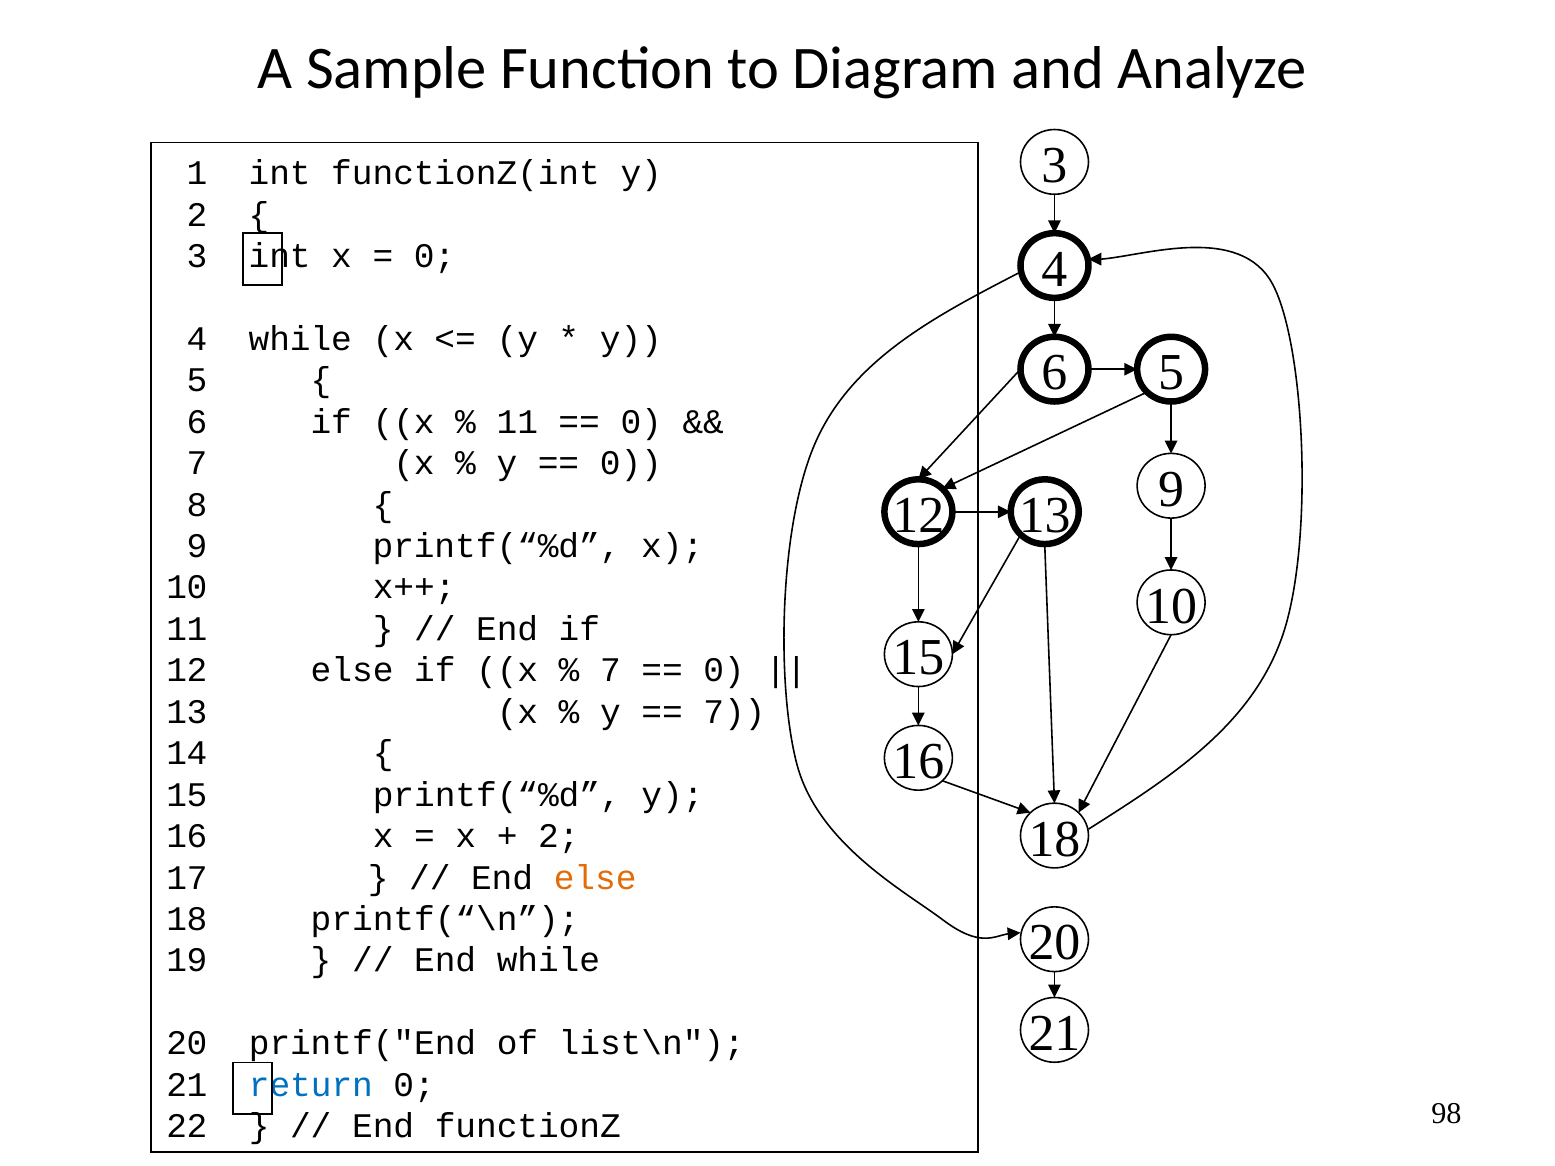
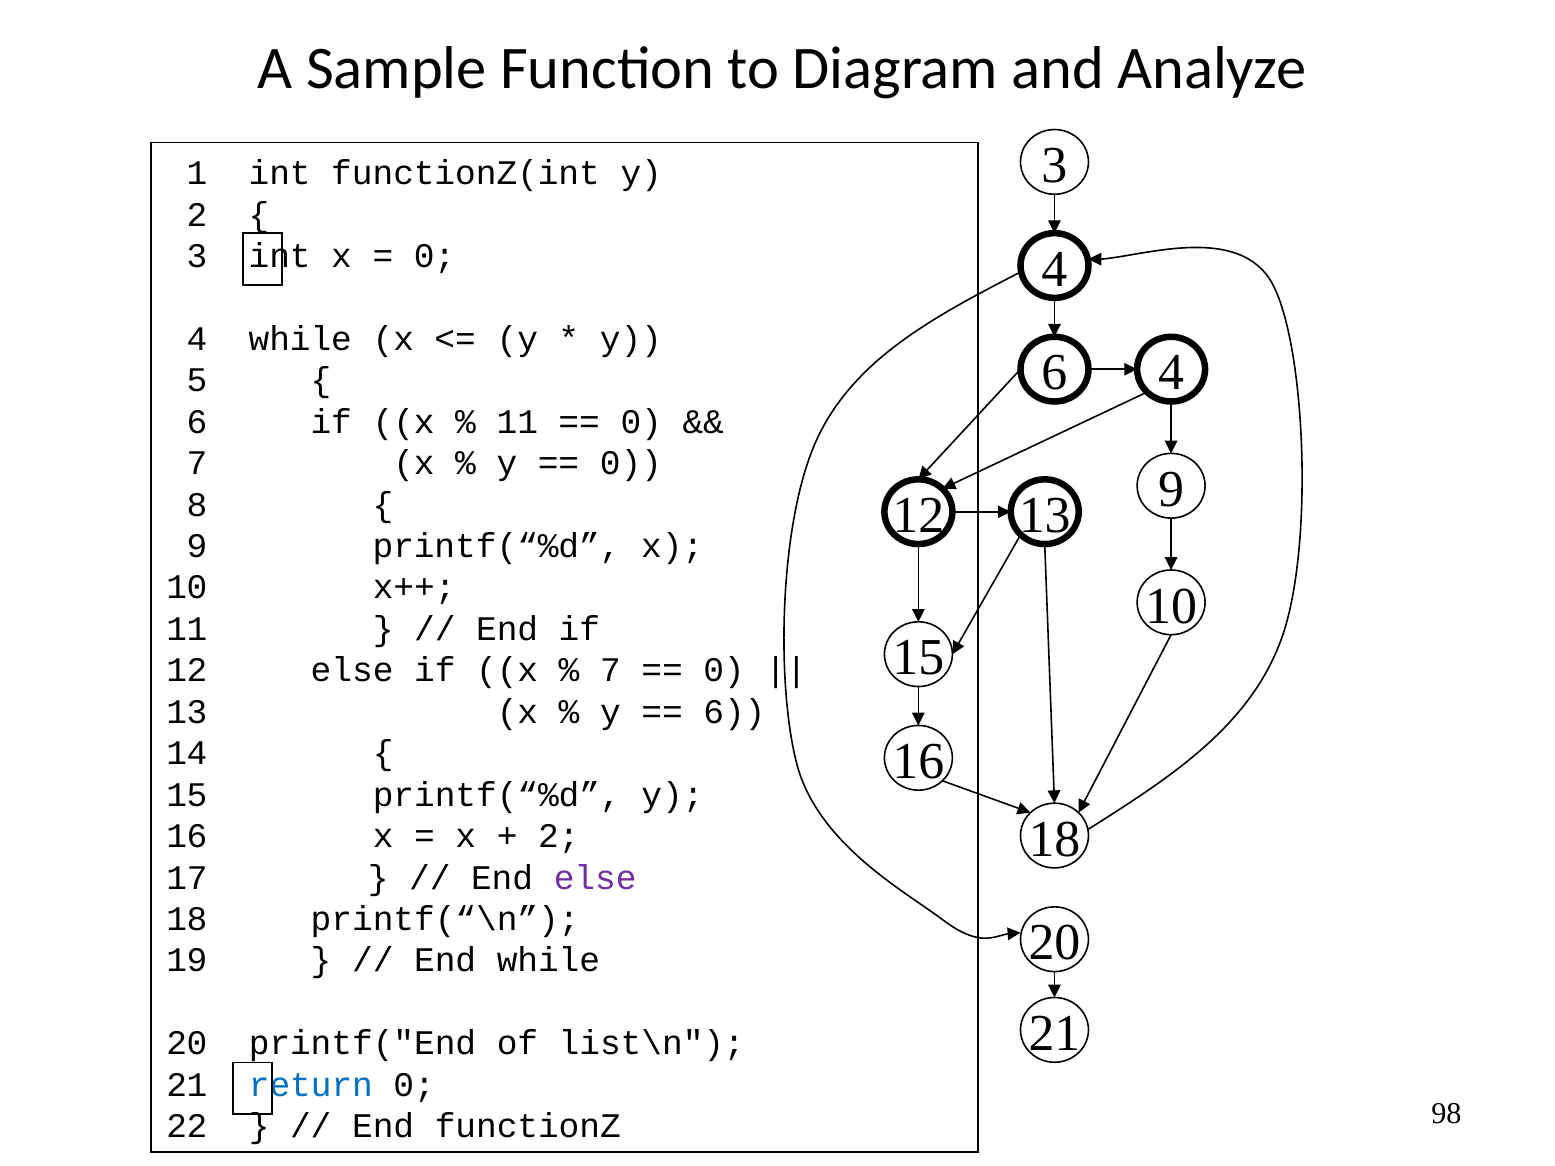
6 5: 5 -> 4
7 at (734, 712): 7 -> 6
else at (595, 878) colour: orange -> purple
